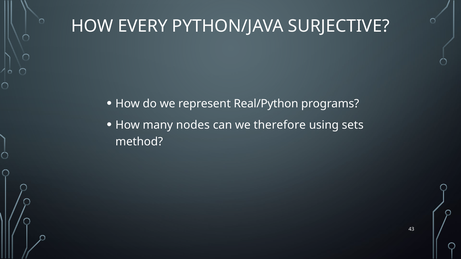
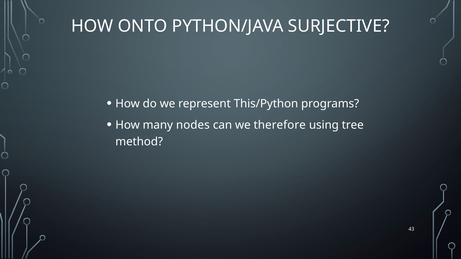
EVERY: EVERY -> ONTO
Real/Python: Real/Python -> This/Python
sets: sets -> tree
